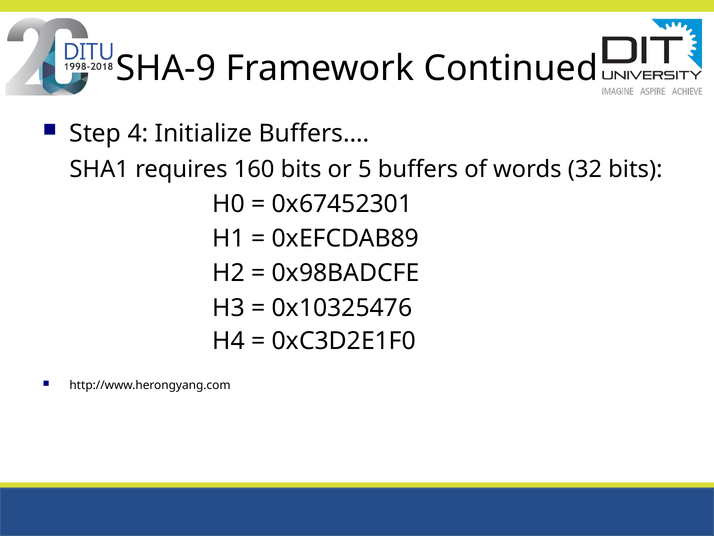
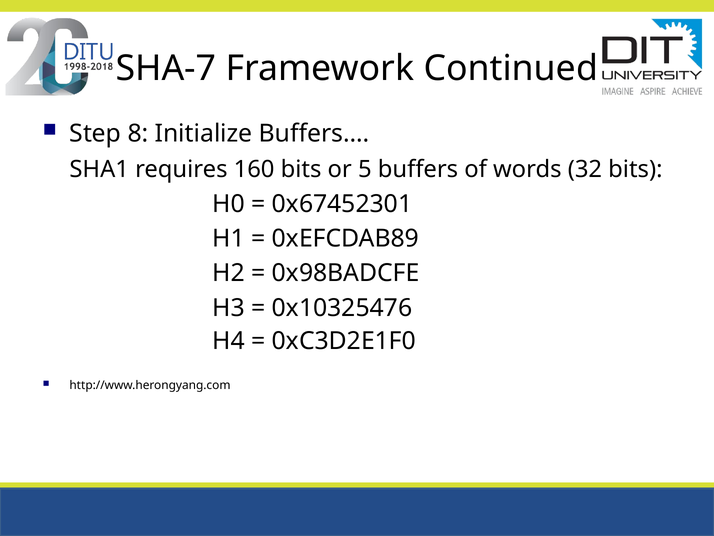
SHA-9: SHA-9 -> SHA-7
4: 4 -> 8
